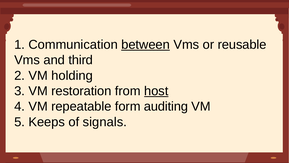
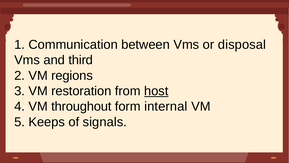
between underline: present -> none
reusable: reusable -> disposal
holding: holding -> regions
repeatable: repeatable -> throughout
auditing: auditing -> internal
